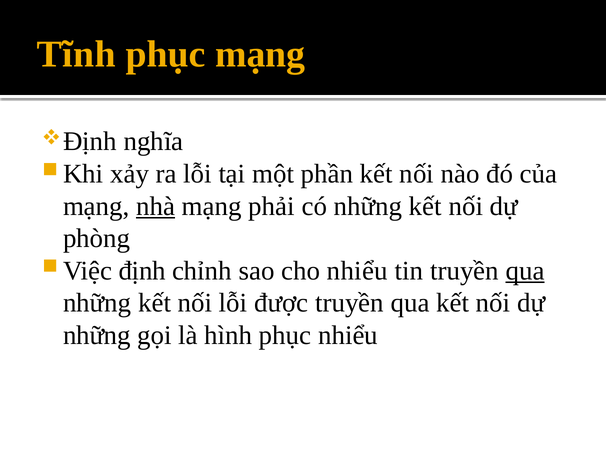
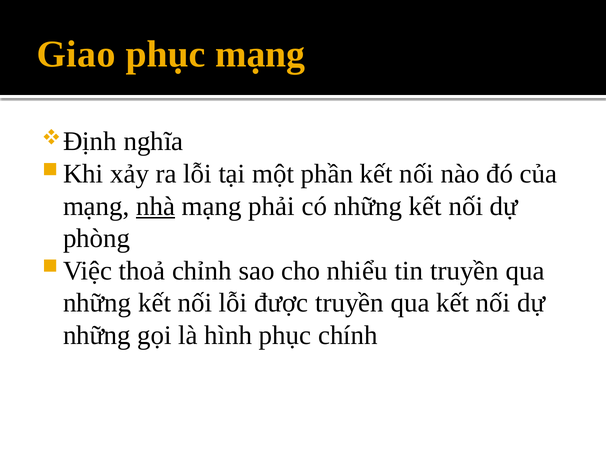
Tĩnh: Tĩnh -> Giao
định: định -> thoả
qua at (525, 271) underline: present -> none
phục nhiểu: nhiểu -> chính
